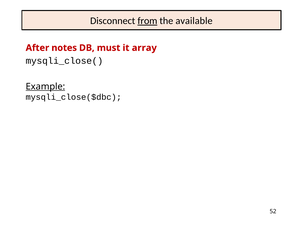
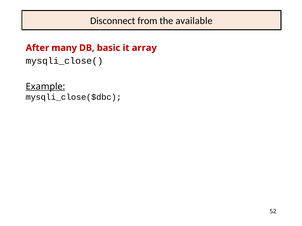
from underline: present -> none
notes: notes -> many
must: must -> basic
